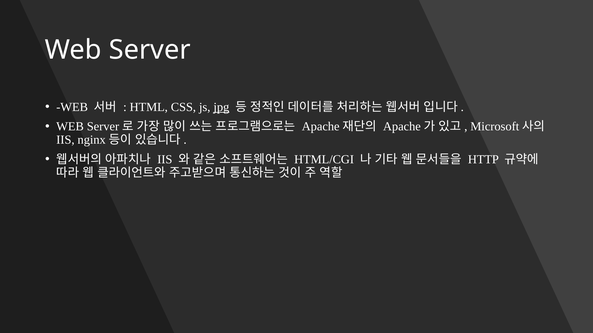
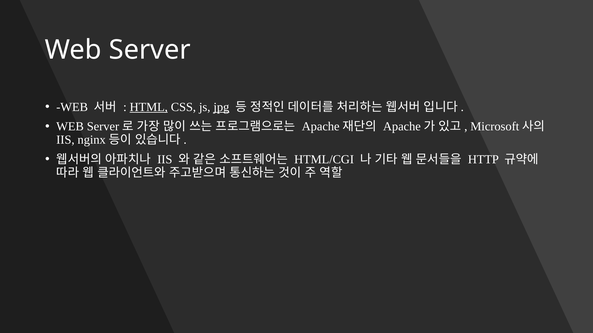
HTML underline: none -> present
